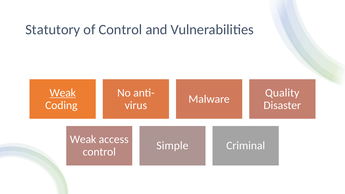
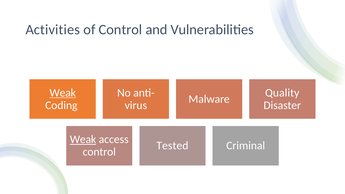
Statutory: Statutory -> Activities
Weak at (83, 139) underline: none -> present
Simple: Simple -> Tested
